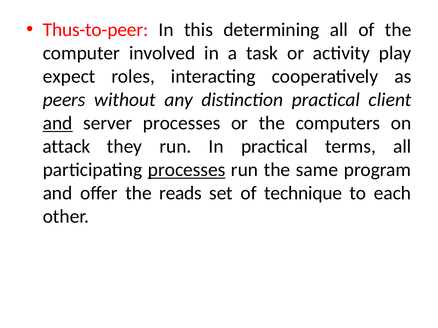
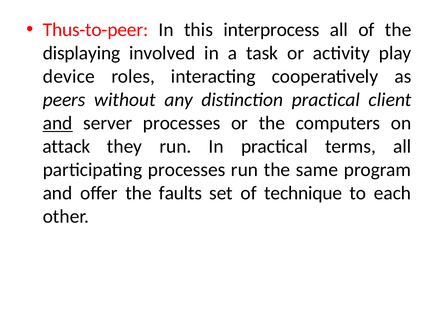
determining: determining -> interprocess
computer: computer -> displaying
expect: expect -> device
processes at (187, 170) underline: present -> none
reads: reads -> faults
